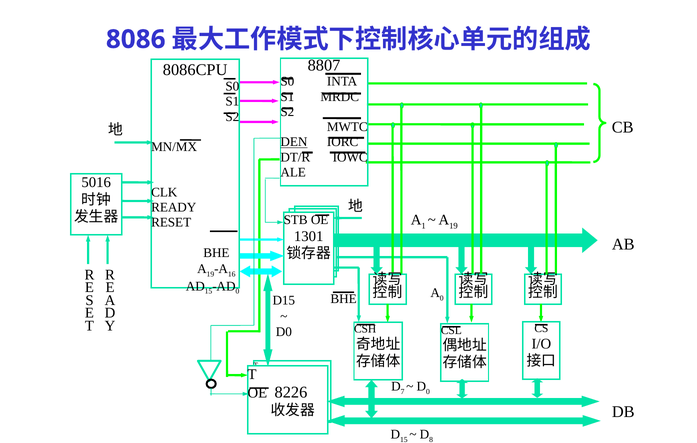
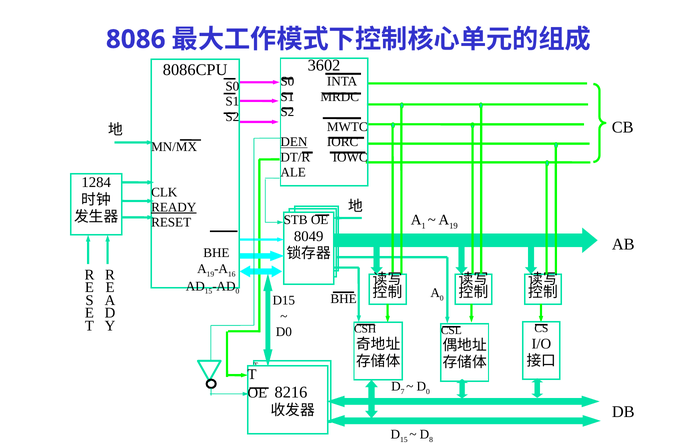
8807: 8807 -> 3602
5016: 5016 -> 1284
READY underline: none -> present
1301: 1301 -> 8049
8226: 8226 -> 8216
